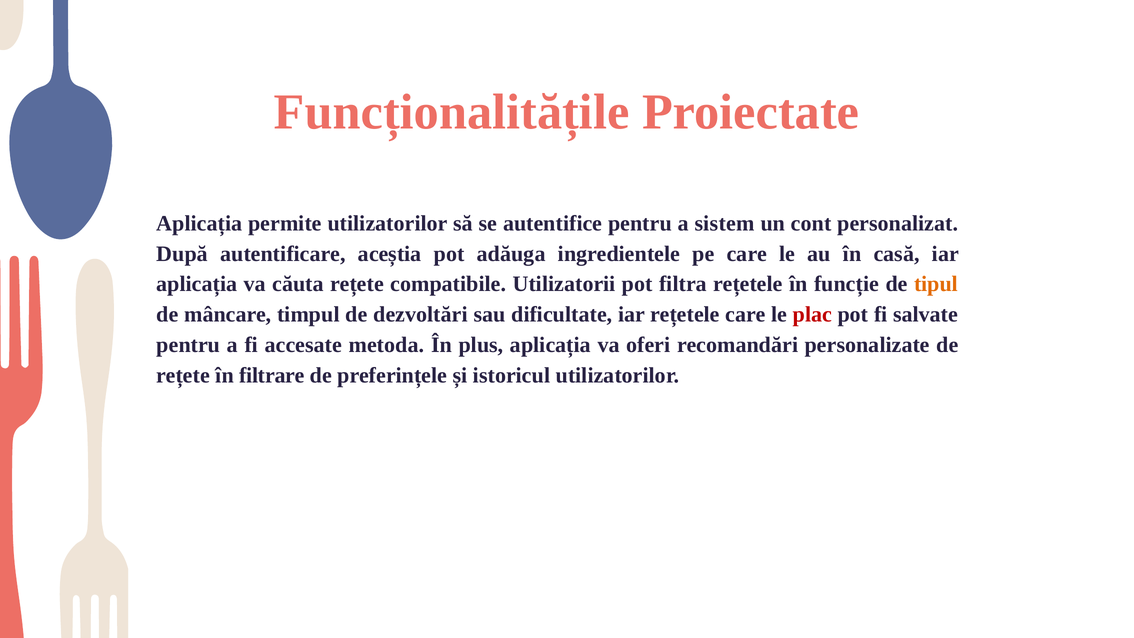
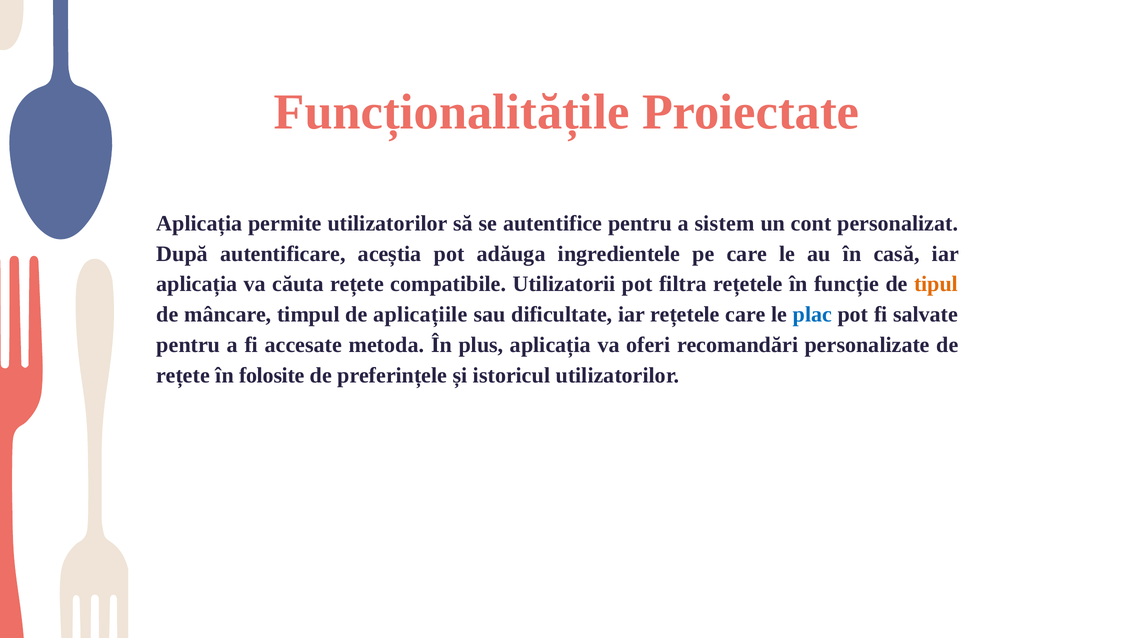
dezvoltări: dezvoltări -> aplicațiile
plac colour: red -> blue
filtrare: filtrare -> folosite
